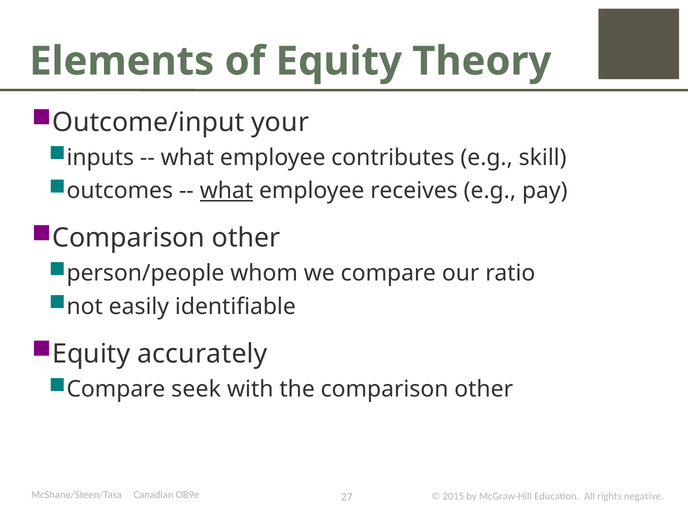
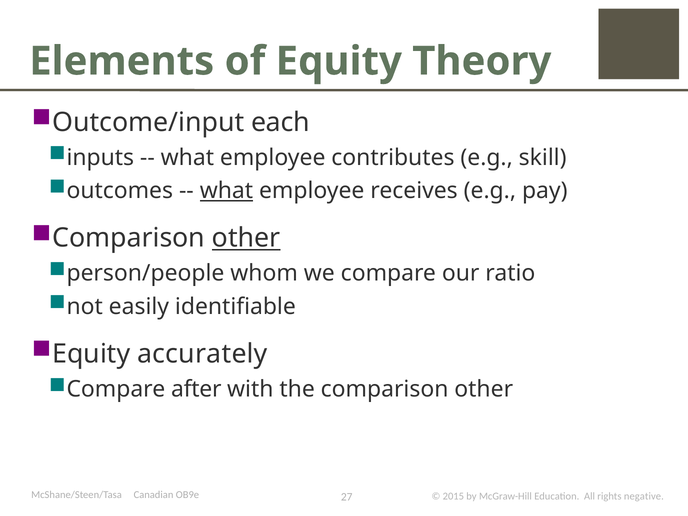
your: your -> each
other at (246, 238) underline: none -> present
seek: seek -> after
